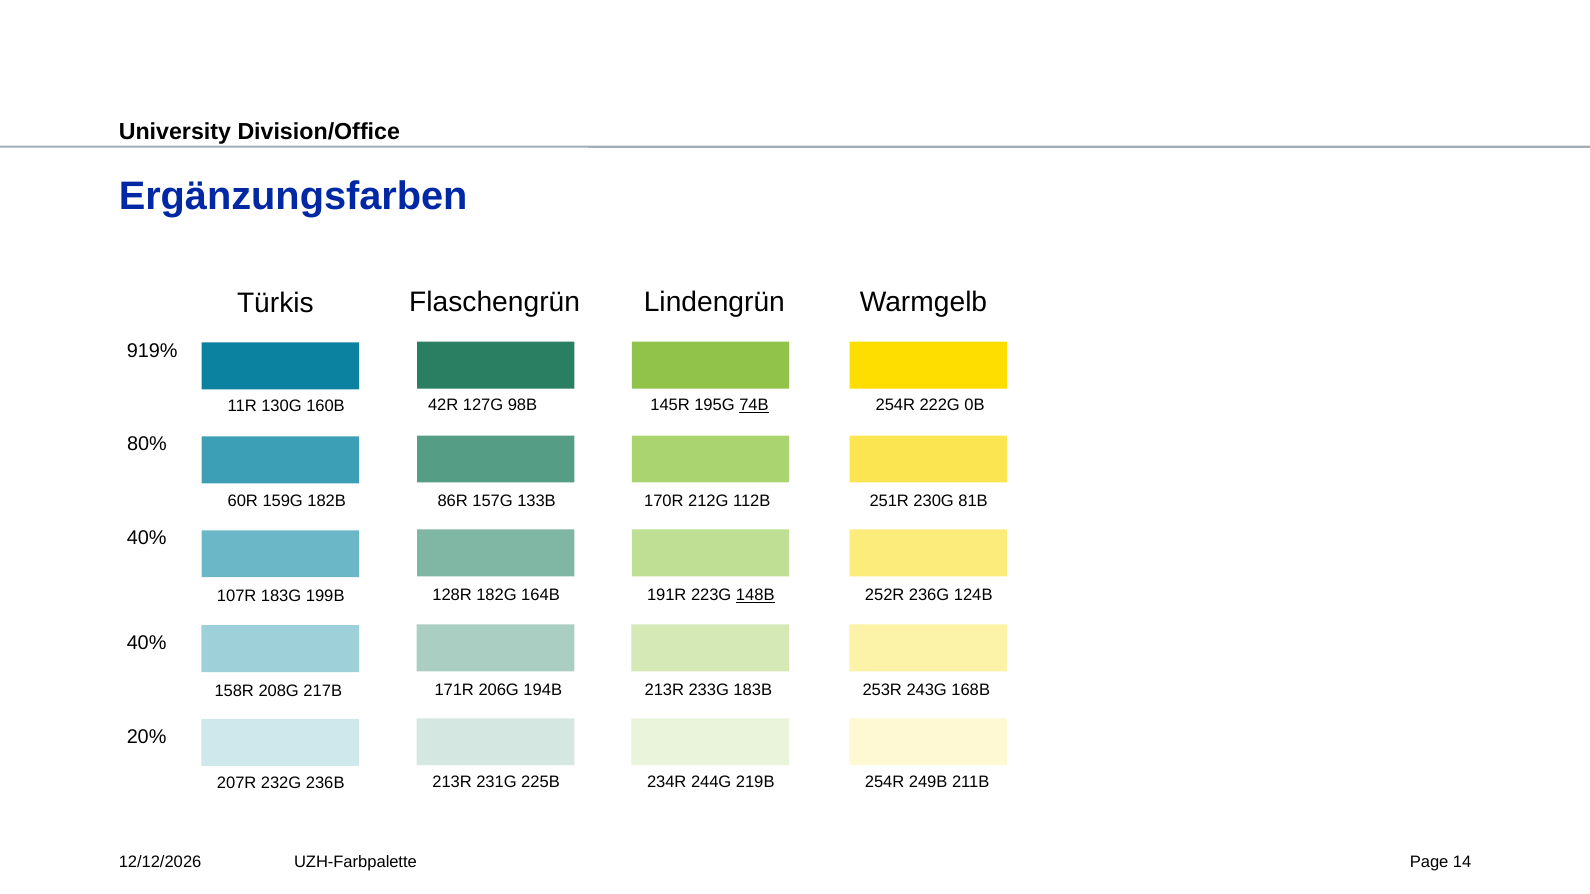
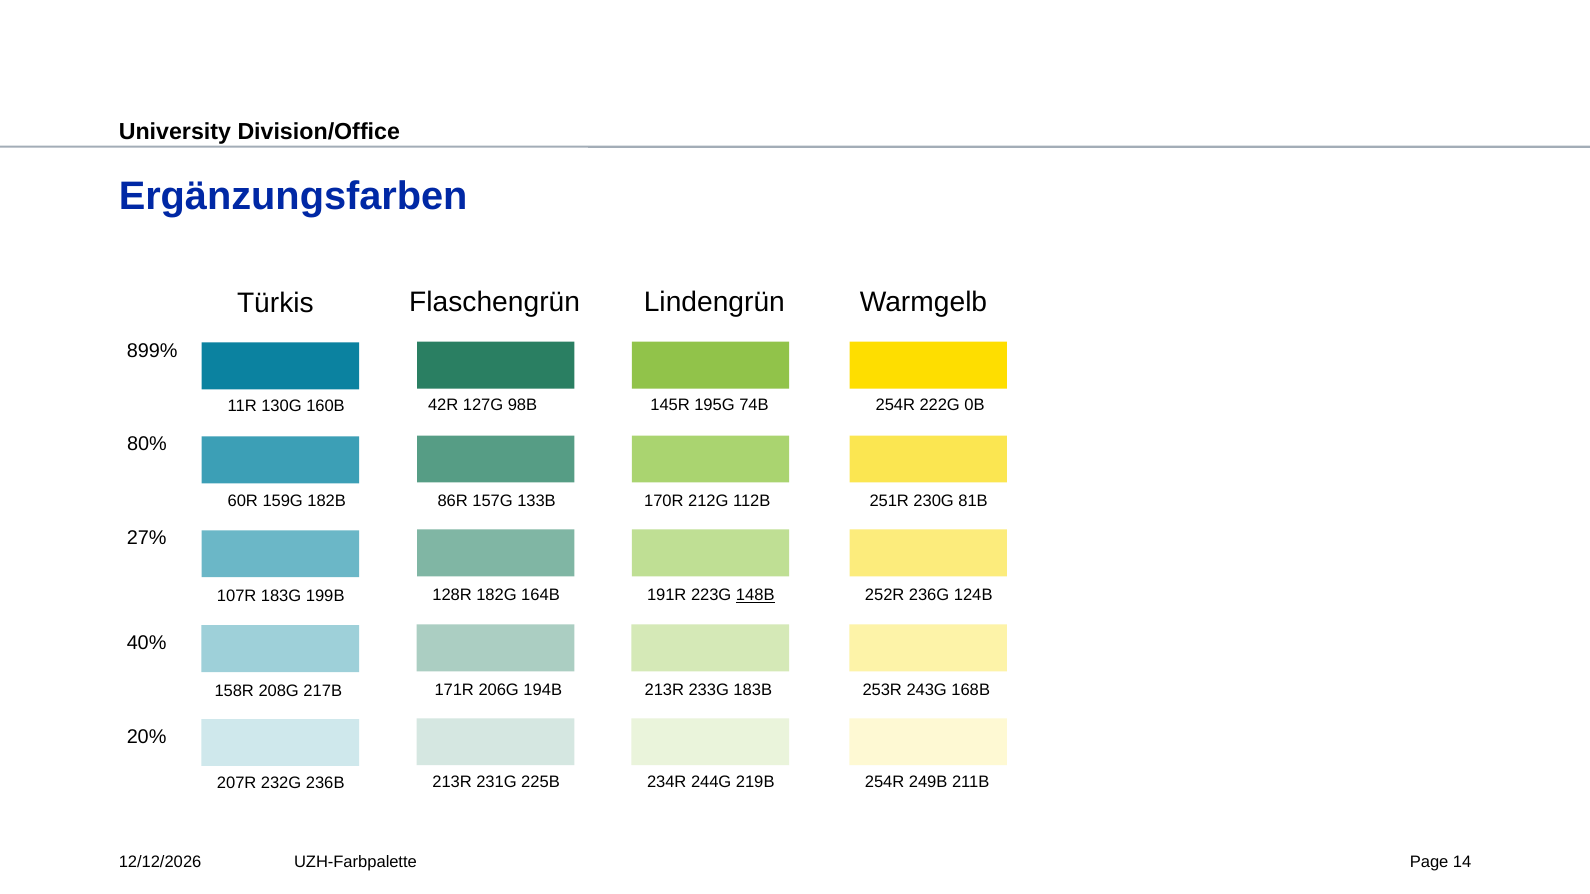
919%: 919% -> 899%
74B underline: present -> none
40% at (147, 539): 40% -> 27%
